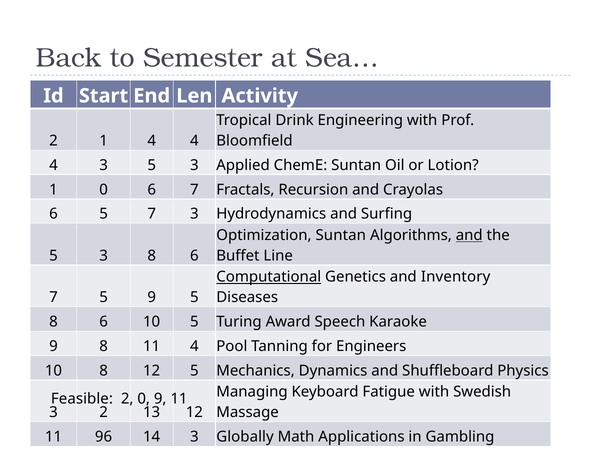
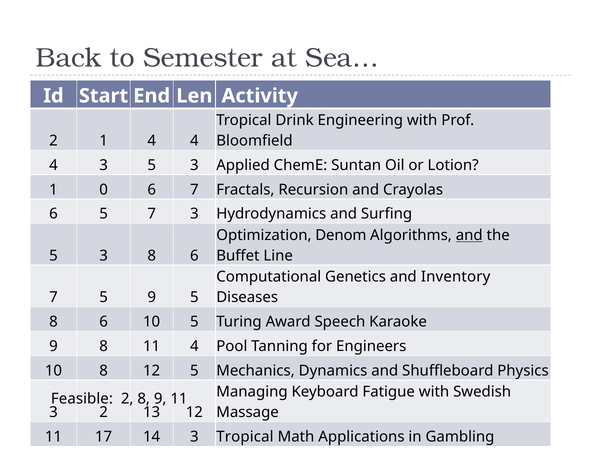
Optimization Suntan: Suntan -> Denom
Computational underline: present -> none
2 0: 0 -> 8
96: 96 -> 17
3 Globally: Globally -> Tropical
